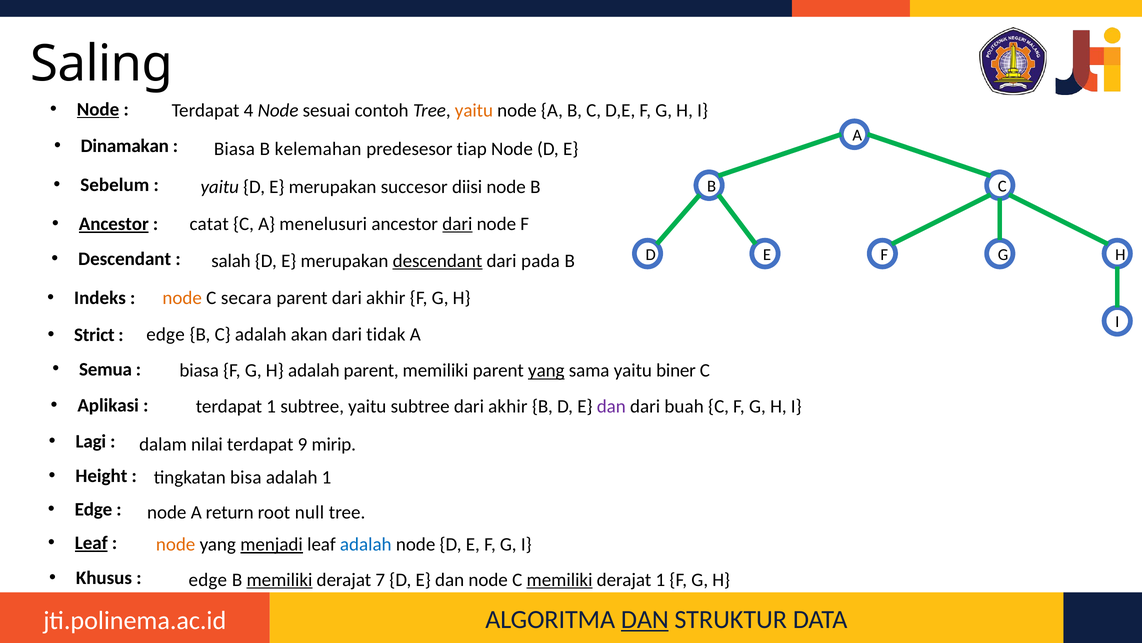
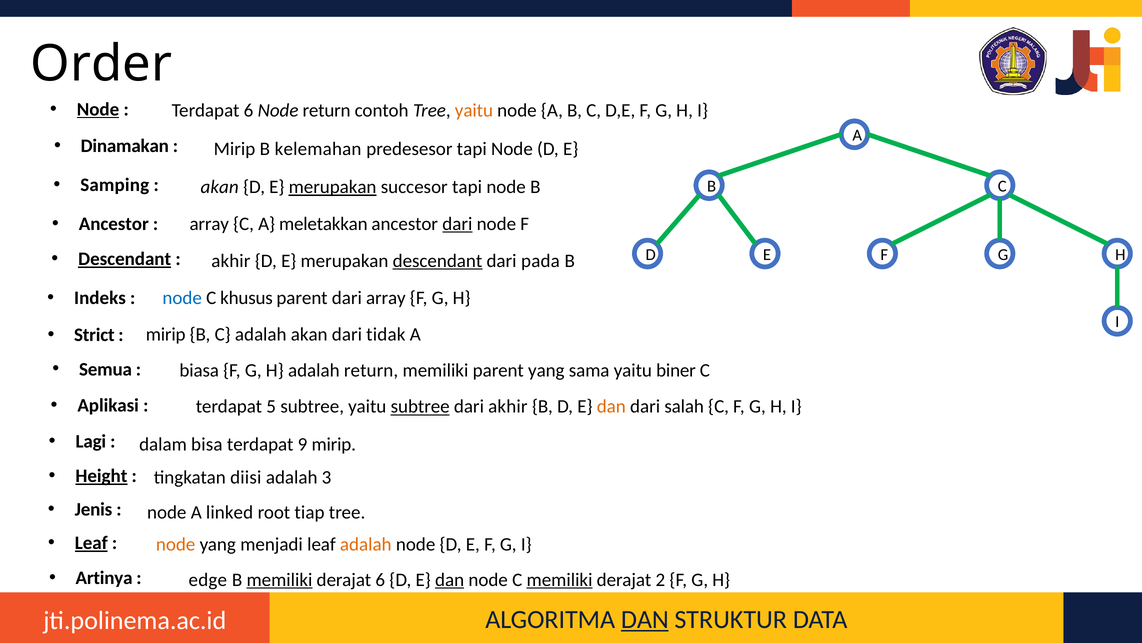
Saling: Saling -> Order
Terdapat 4: 4 -> 6
Node sesuai: sesuai -> return
Biasa at (234, 149): Biasa -> Mirip
predesesor tiap: tiap -> tapi
Sebelum: Sebelum -> Samping
yaitu at (220, 187): yaitu -> akan
merupakan at (333, 187) underline: none -> present
succesor diisi: diisi -> tapi
Ancestor at (114, 224) underline: present -> none
catat at (209, 224): catat -> array
menelusuri: menelusuri -> meletakkan
Descendant at (125, 259) underline: none -> present
salah at (231, 261): salah -> akhir
node at (182, 298) colour: orange -> blue
secara: secara -> khusus
parent dari akhir: akhir -> array
edge at (166, 334): edge -> mirip
adalah parent: parent -> return
yang at (546, 370) underline: present -> none
terdapat 1: 1 -> 5
subtree at (420, 406) underline: none -> present
dan at (611, 406) colour: purple -> orange
buah: buah -> salah
nilai: nilai -> bisa
Height underline: none -> present
bisa: bisa -> diisi
adalah 1: 1 -> 3
Edge at (93, 509): Edge -> Jenis
return: return -> linked
null: null -> tiap
menjadi underline: present -> none
adalah at (366, 544) colour: blue -> orange
Khusus: Khusus -> Artinya
derajat 7: 7 -> 6
dan at (450, 579) underline: none -> present
derajat 1: 1 -> 2
